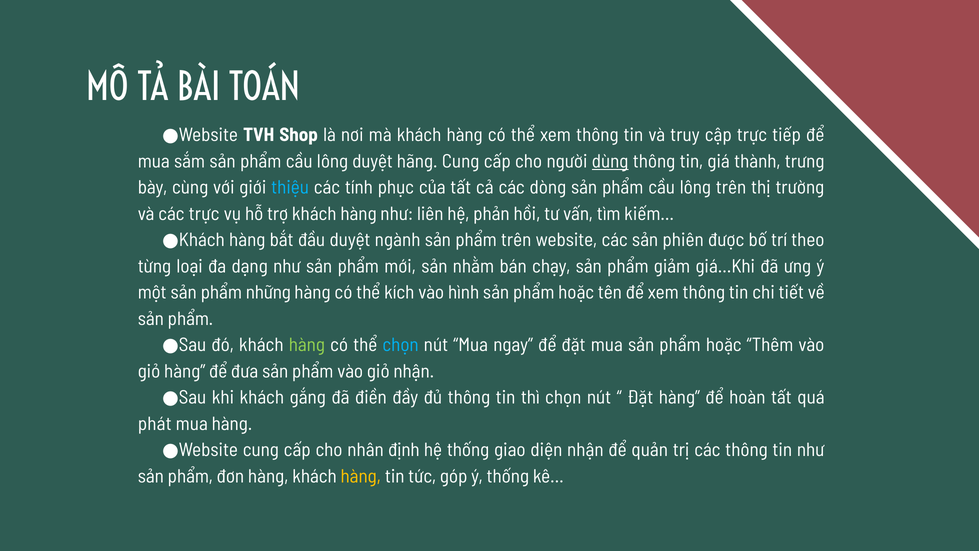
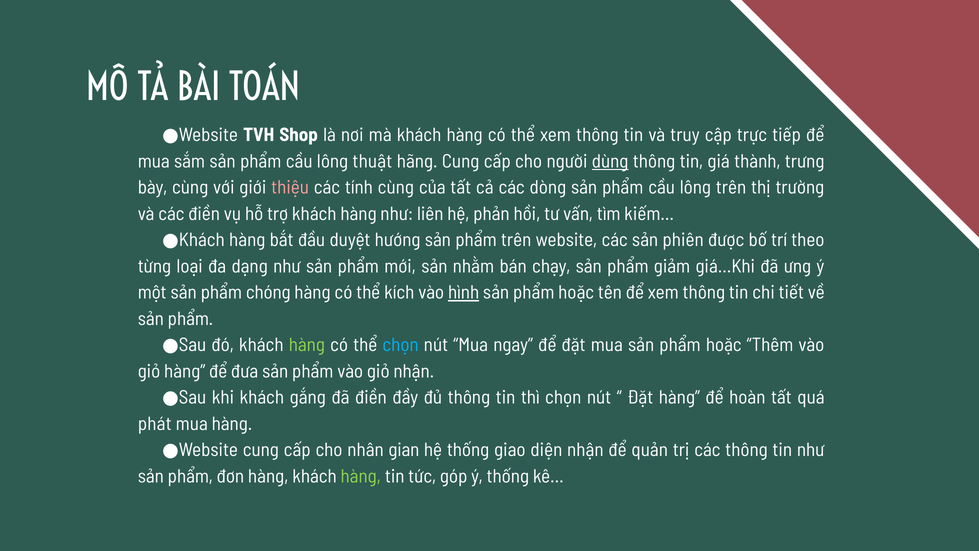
lông duyệt: duyệt -> thuật
thiệu colour: light blue -> pink
tính phục: phục -> cùng
các trực: trực -> điền
ngành: ngành -> hướng
những: những -> chóng
hình underline: none -> present
định: định -> gian
hàng at (361, 476) colour: yellow -> light green
